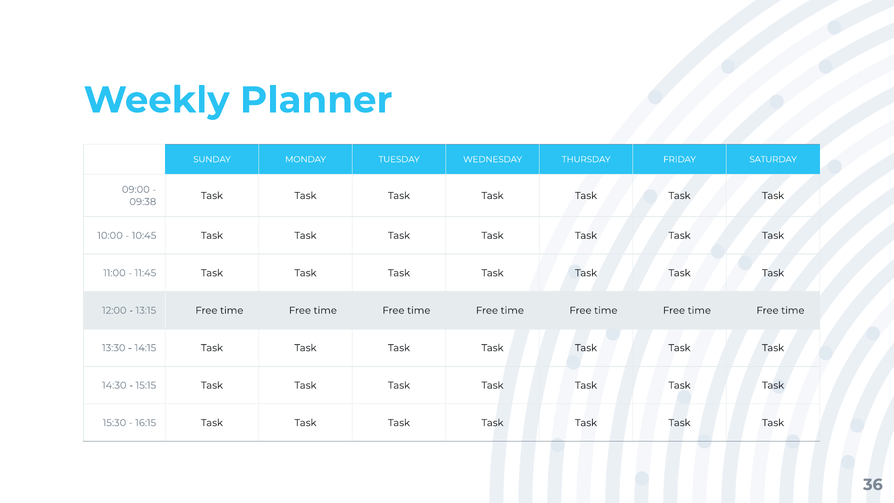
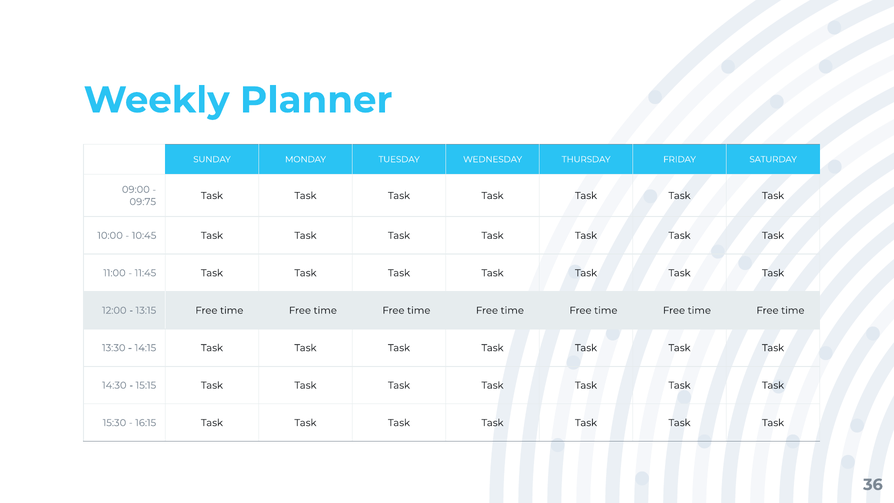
09:38: 09:38 -> 09:75
